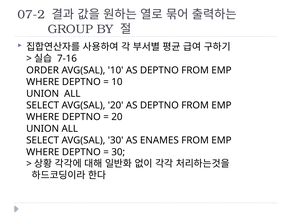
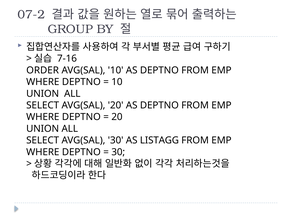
ENAMES: ENAMES -> LISTAGG
